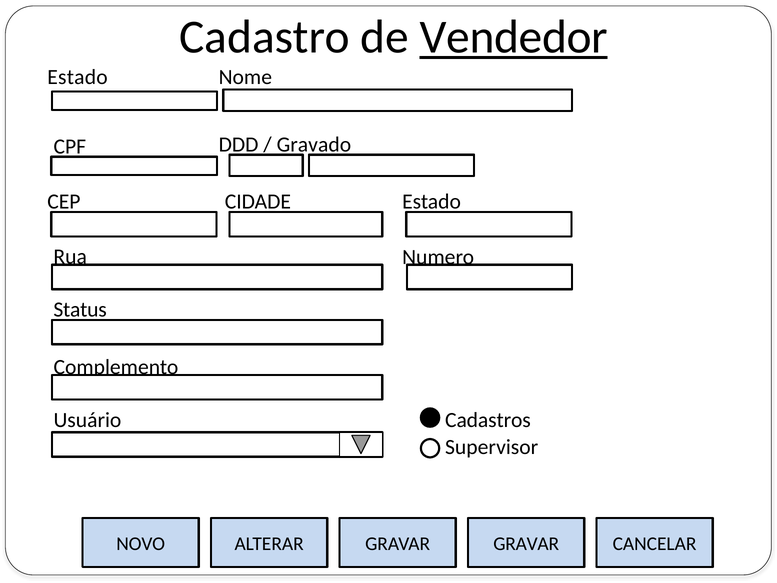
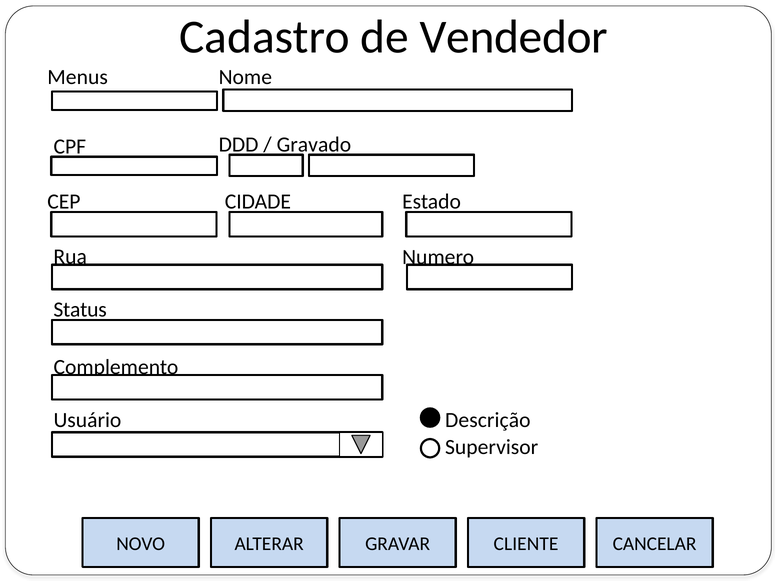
Vendedor underline: present -> none
Estado at (78, 77): Estado -> Menus
Cadastros: Cadastros -> Descrição
GRAVAR GRAVAR: GRAVAR -> CLIENTE
